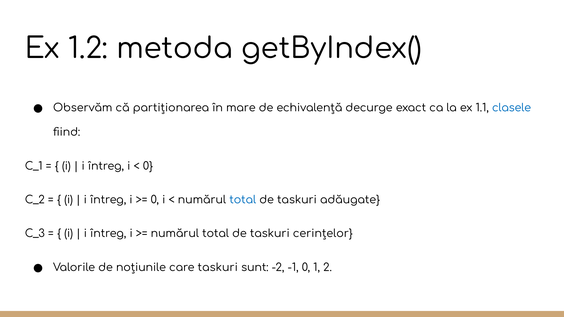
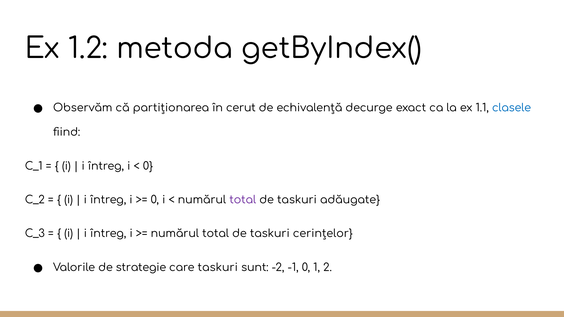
mare: mare -> cerut
total at (243, 200) colour: blue -> purple
noțiunile: noțiunile -> strategie
